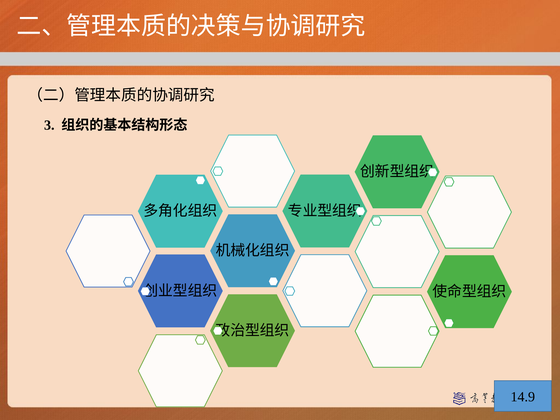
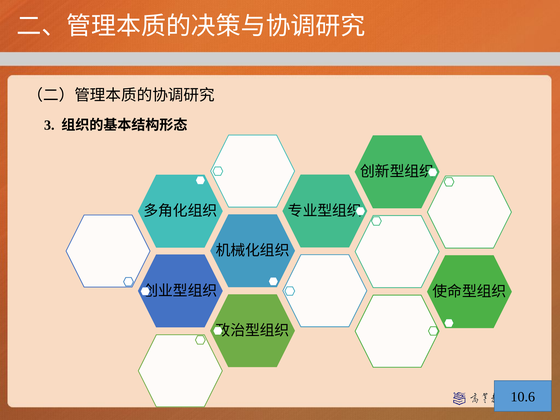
14.9: 14.9 -> 10.6
